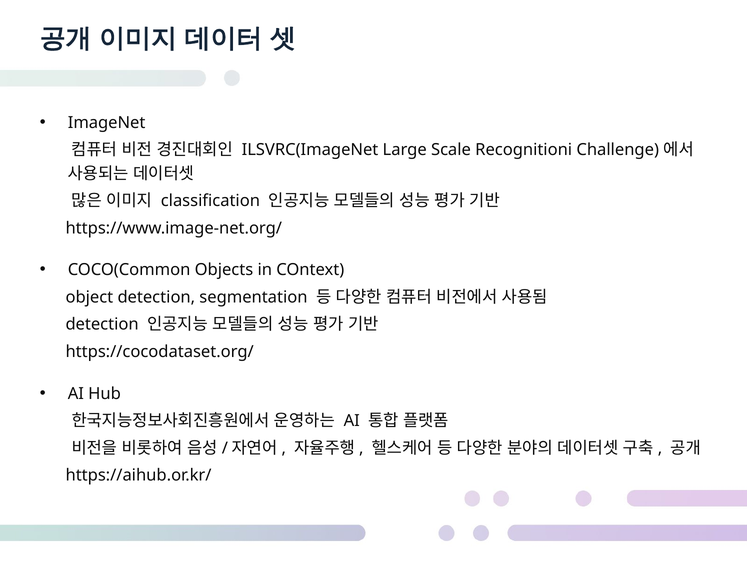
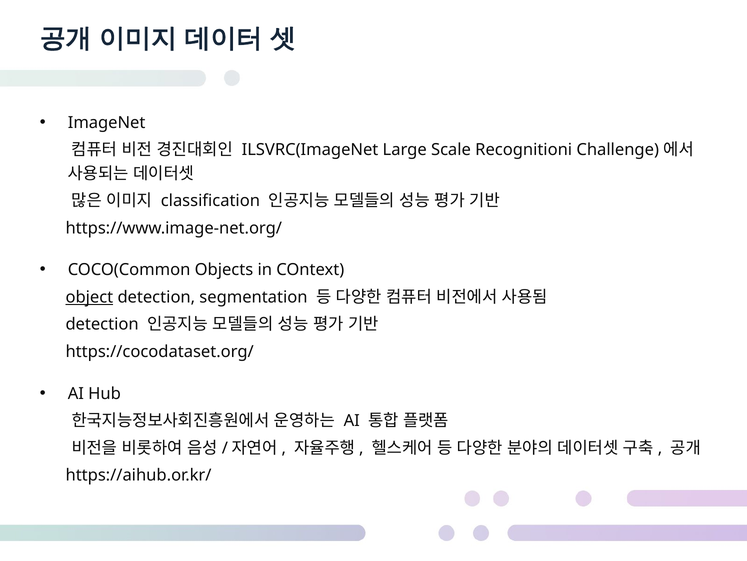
object underline: none -> present
